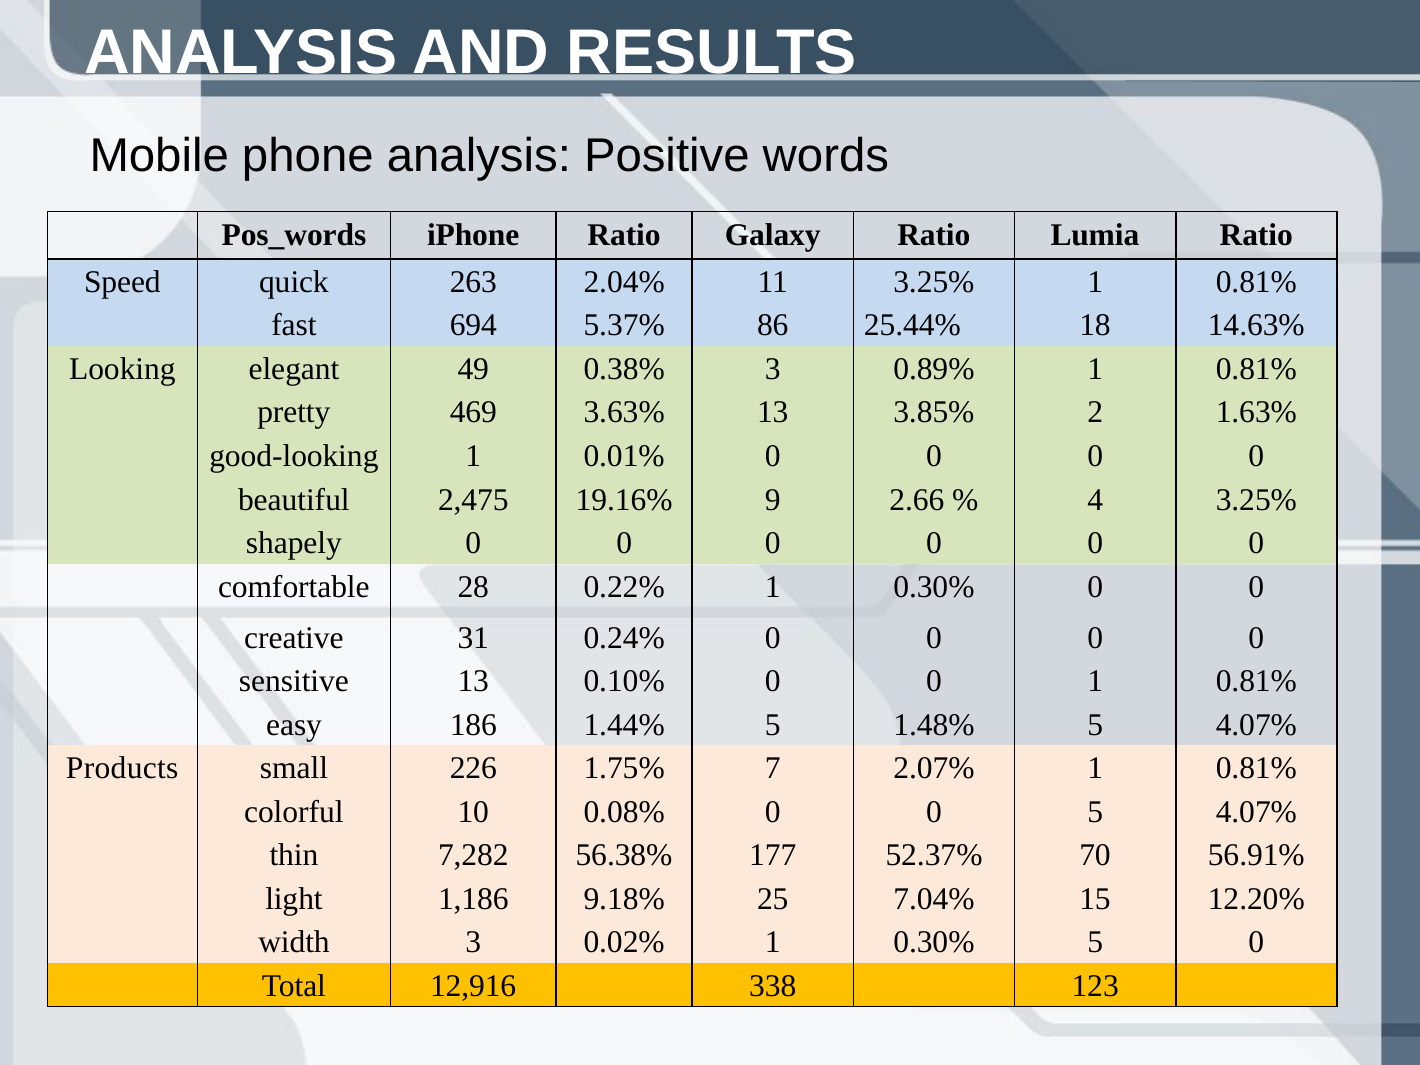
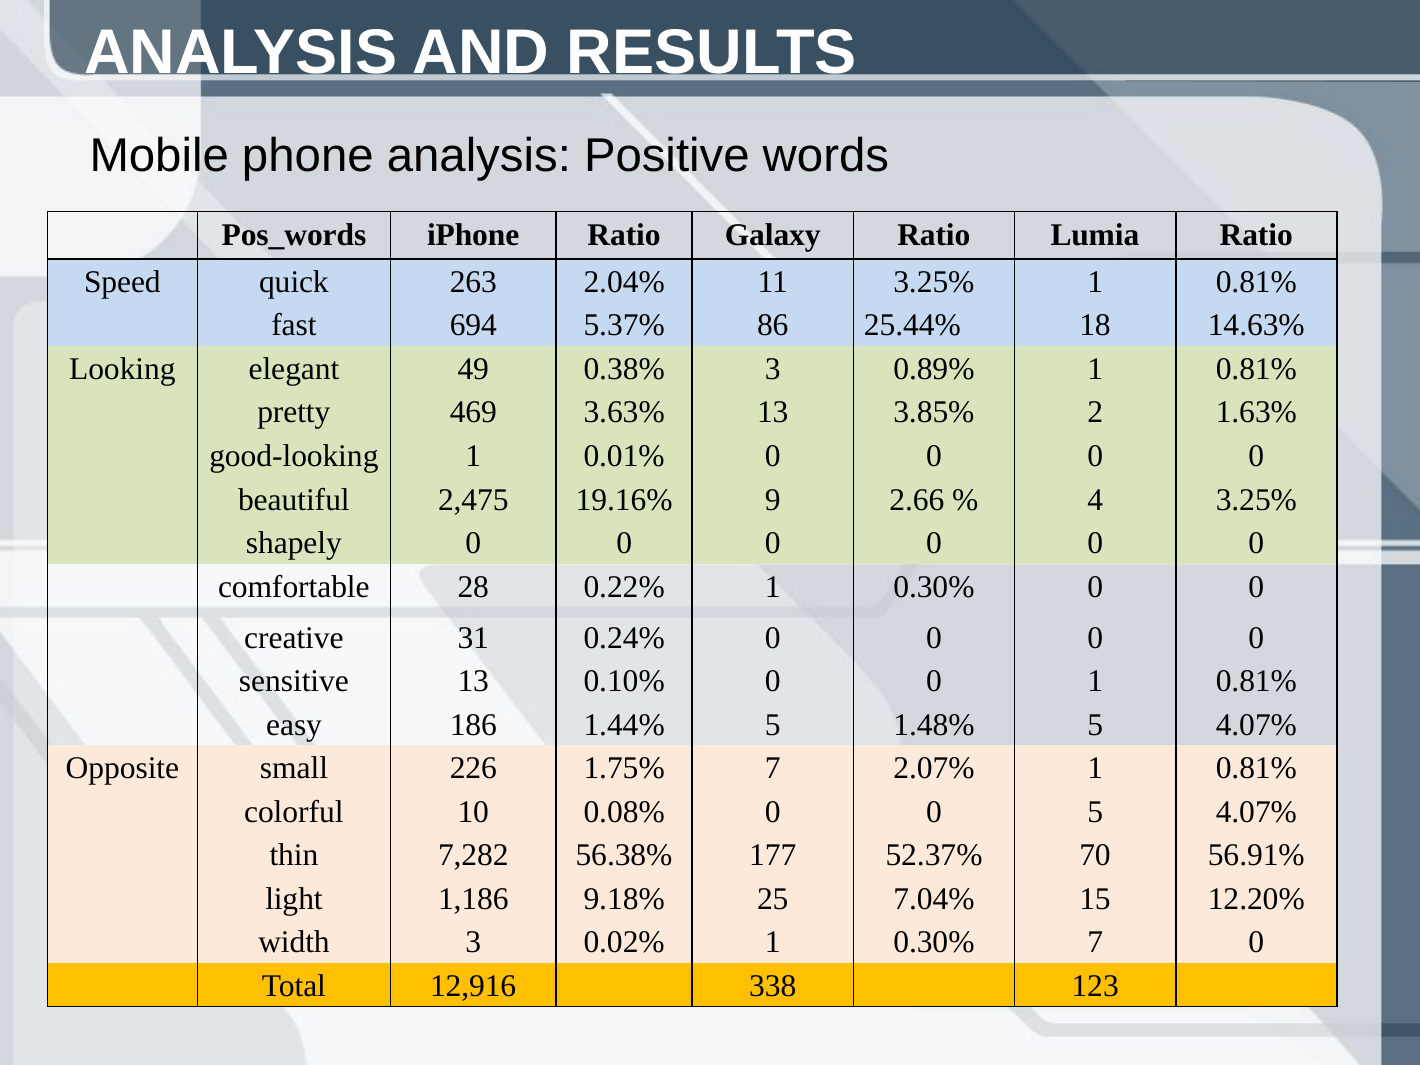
Products: Products -> Opposite
0.30% 5: 5 -> 7
